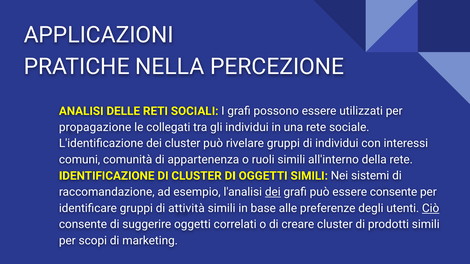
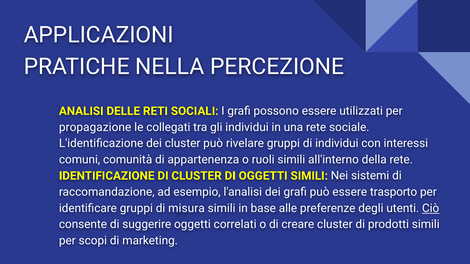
dei at (273, 192) underline: present -> none
essere consente: consente -> trasporto
attività: attività -> misura
